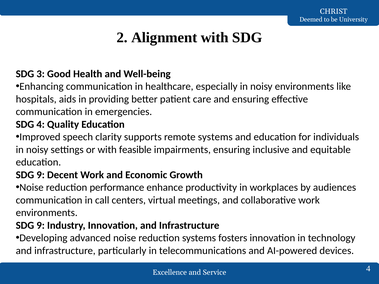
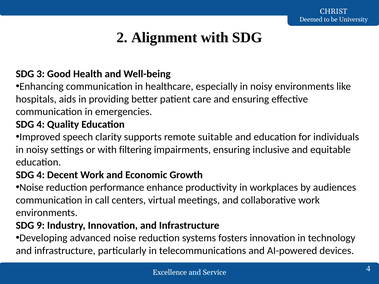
remote systems: systems -> suitable
feasible: feasible -> filtering
9 at (41, 175): 9 -> 4
